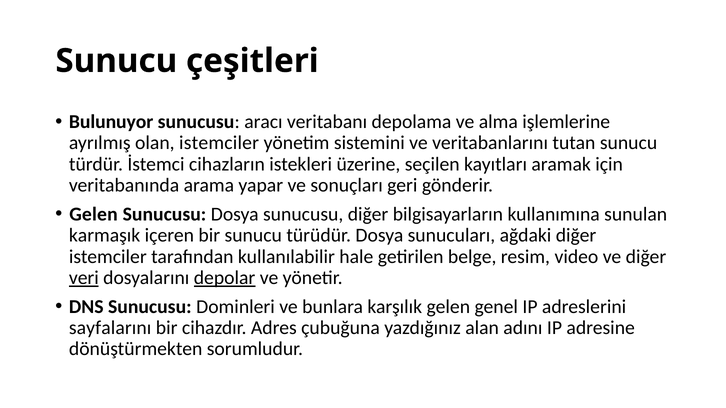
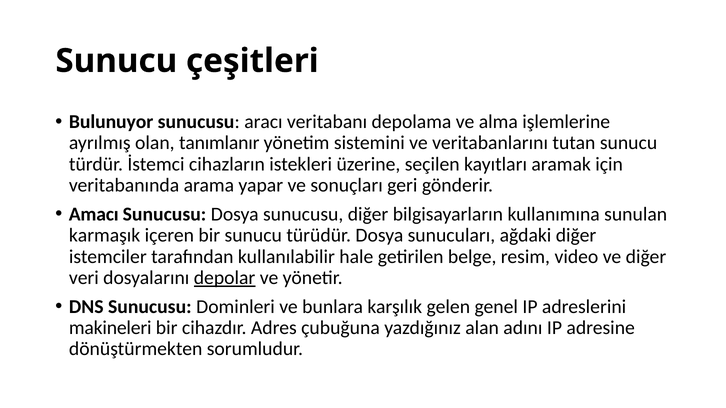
olan istemciler: istemciler -> tanımlanır
Gelen at (93, 214): Gelen -> Amacı
veri underline: present -> none
sayfalarını: sayfalarını -> makineleri
